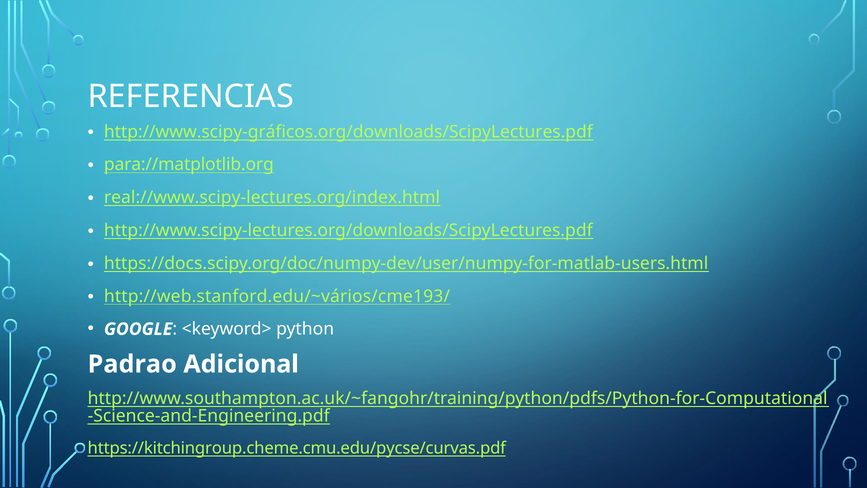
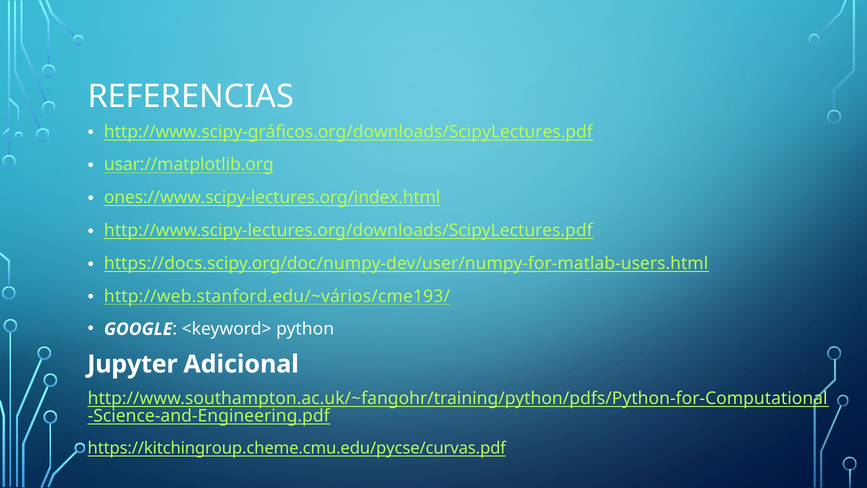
para://matplotlib.org: para://matplotlib.org -> usar://matplotlib.org
real://www.scipy-lectures.org/index.html: real://www.scipy-lectures.org/index.html -> ones://www.scipy-lectures.org/index.html
Padrao: Padrao -> Jupyter
